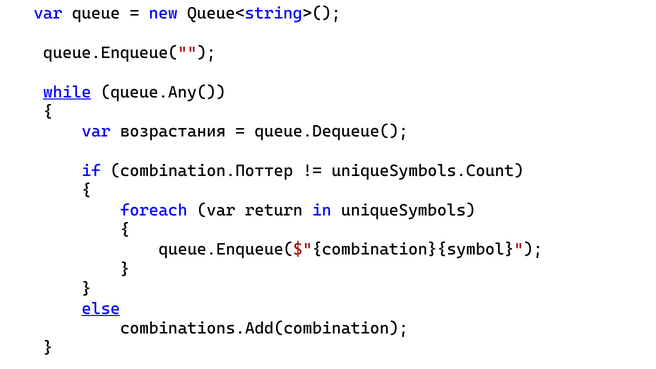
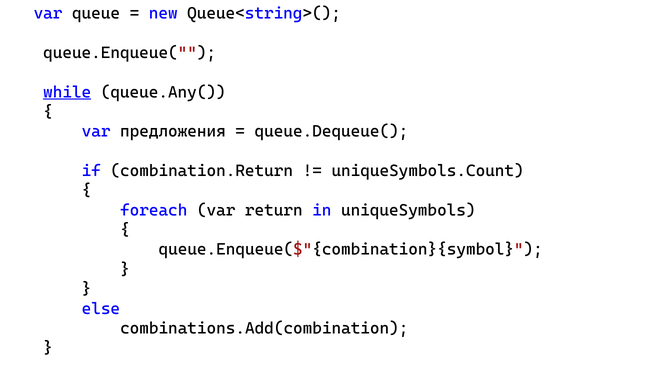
возрастания: возрастания -> предложения
combination.Поттер: combination.Поттер -> combination.Return
else underline: present -> none
